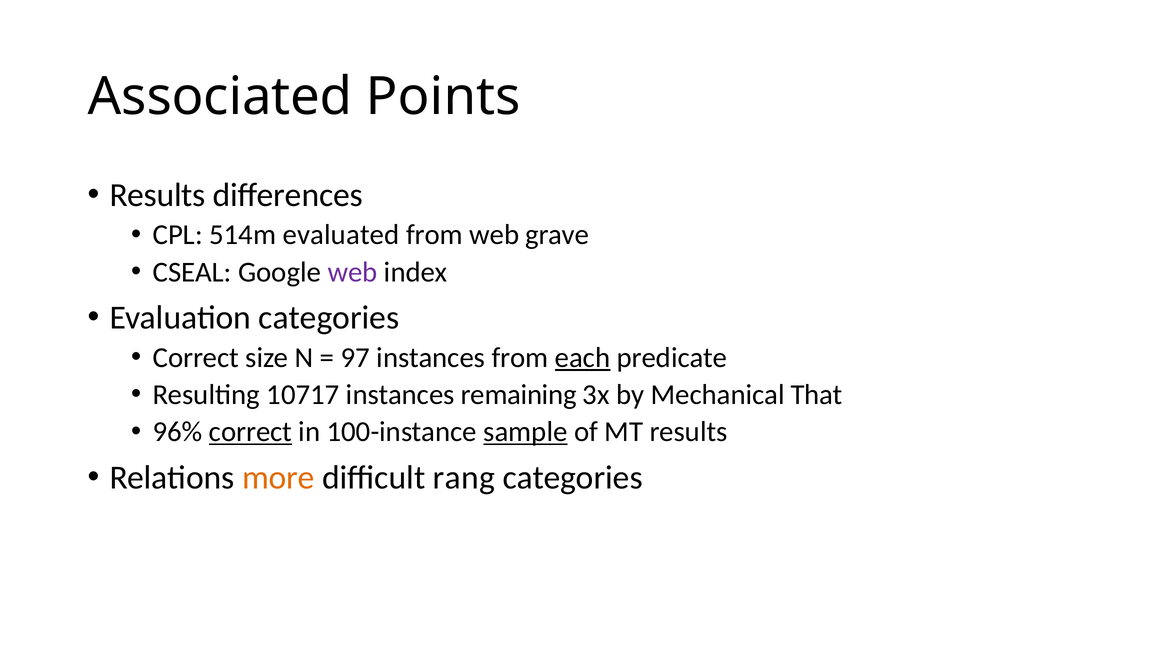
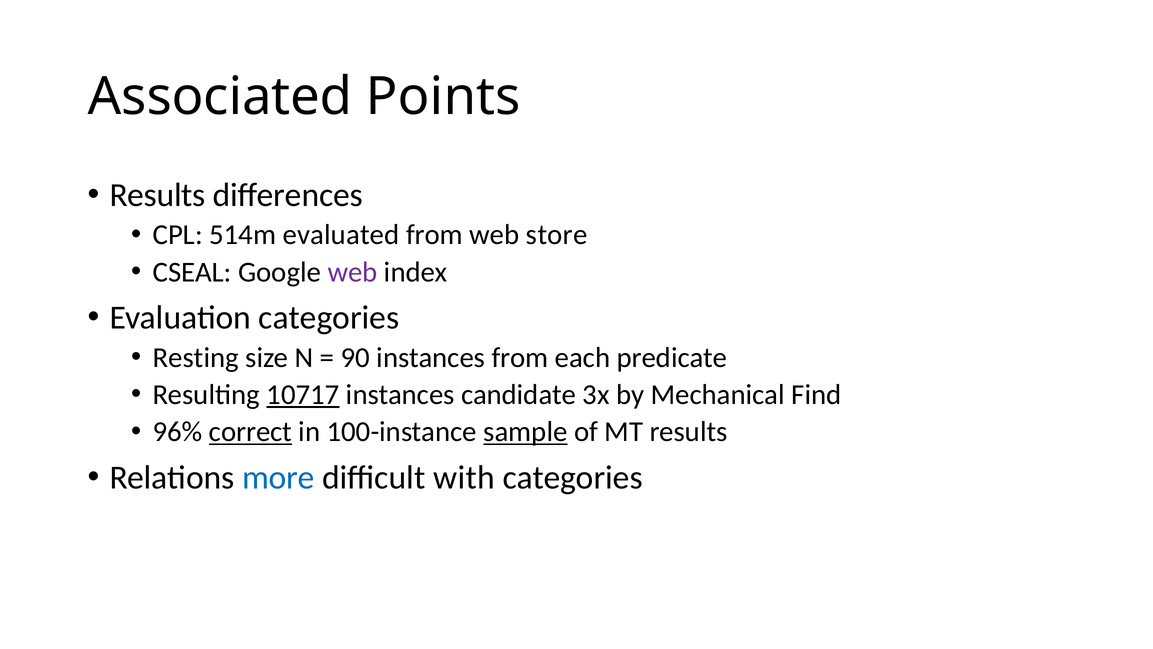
grave: grave -> store
Correct at (196, 357): Correct -> Resting
97: 97 -> 90
each underline: present -> none
10717 underline: none -> present
remaining: remaining -> candidate
That: That -> Find
more colour: orange -> blue
rang: rang -> with
